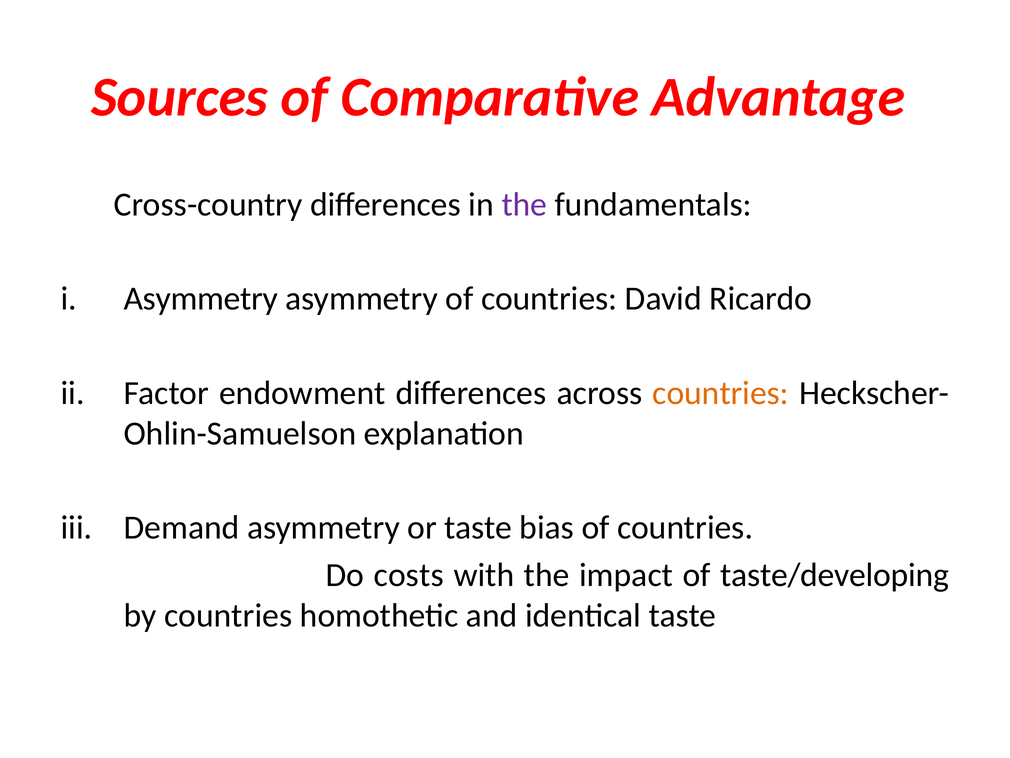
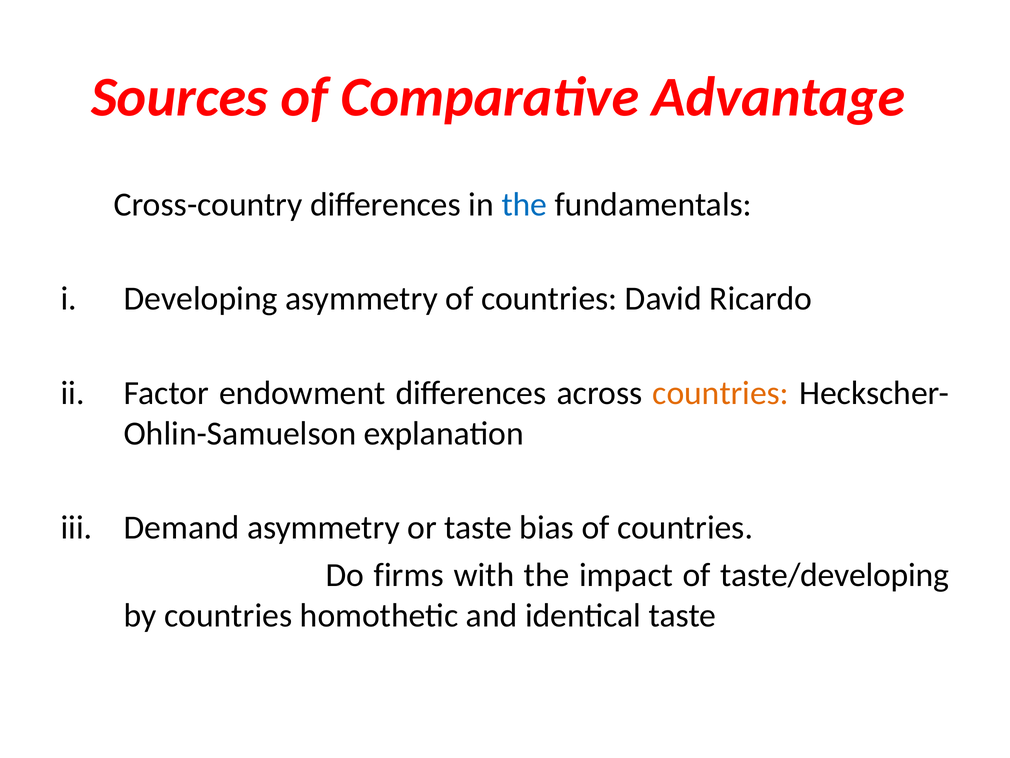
the at (524, 204) colour: purple -> blue
Asymmetry at (201, 299): Asymmetry -> Developing
costs: costs -> firms
